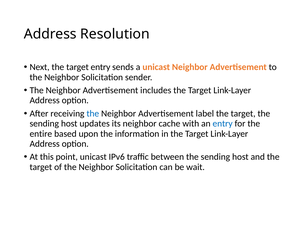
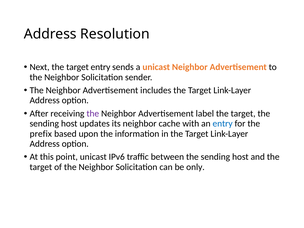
the at (93, 114) colour: blue -> purple
entire: entire -> prefix
wait: wait -> only
